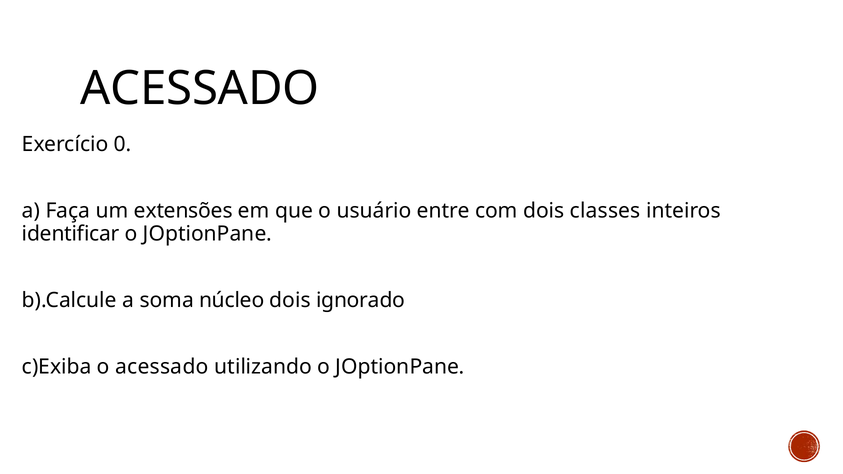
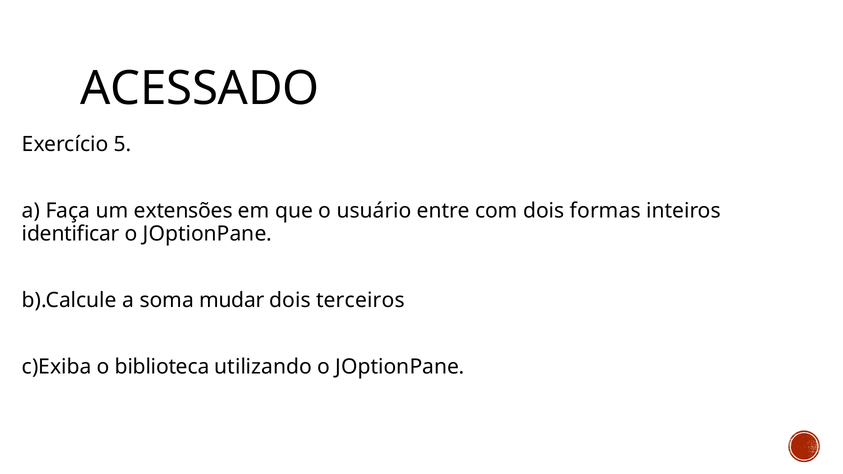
0: 0 -> 5
classes: classes -> formas
núcleo: núcleo -> mudar
ignorado: ignorado -> terceiros
o acessado: acessado -> biblioteca
